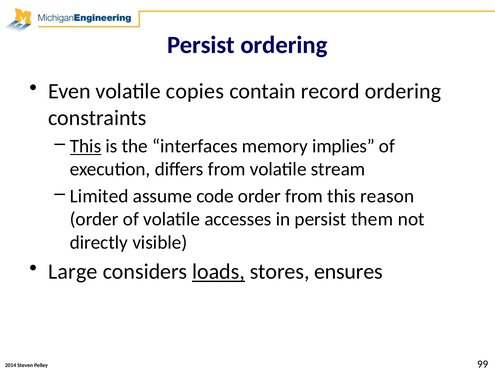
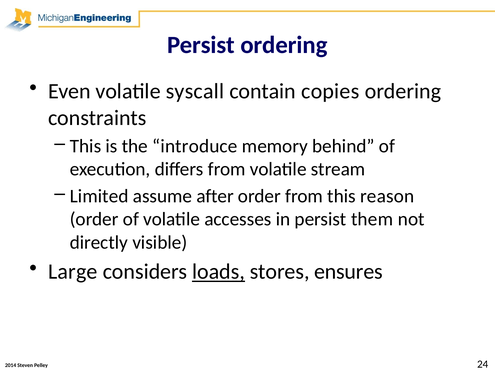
copies: copies -> syscall
record: record -> copies
This at (86, 146) underline: present -> none
interfaces: interfaces -> introduce
implies: implies -> behind
code: code -> after
99: 99 -> 24
